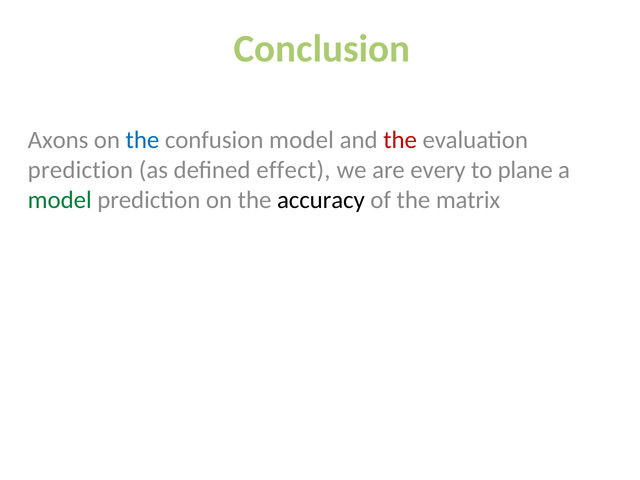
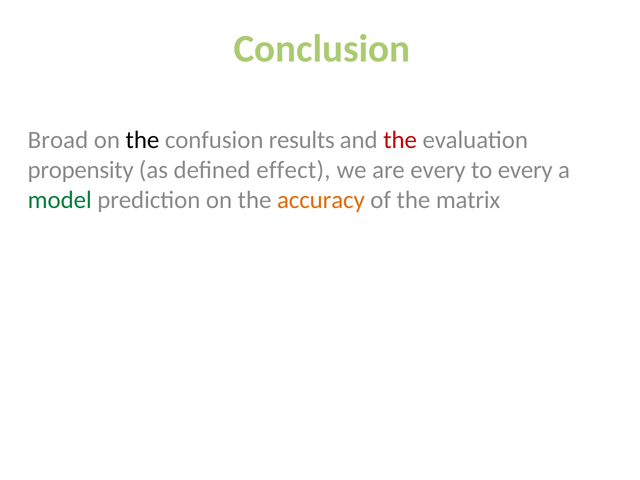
Axons: Axons -> Broad
the at (142, 140) colour: blue -> black
confusion model: model -> results
prediction at (80, 170): prediction -> propensity
to plane: plane -> every
accuracy colour: black -> orange
